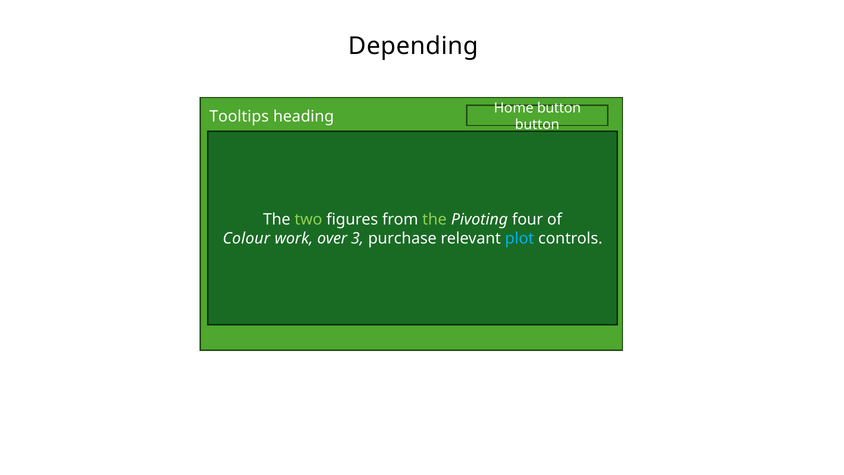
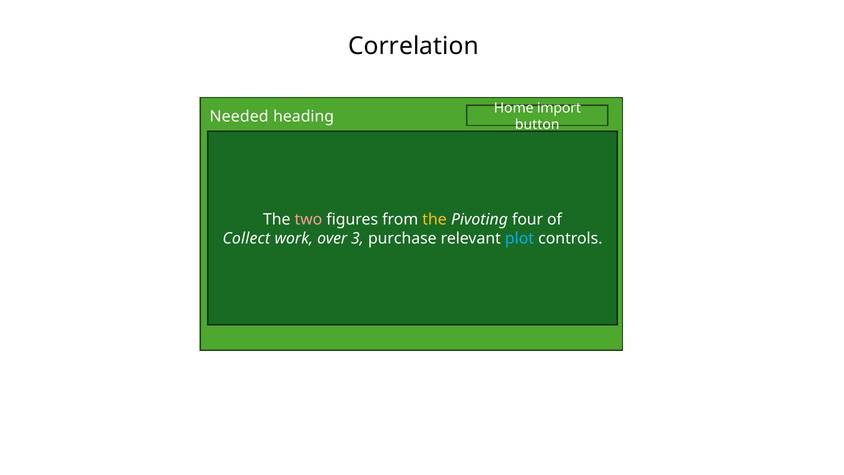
Depending: Depending -> Correlation
Home button: button -> import
Tooltips: Tooltips -> Needed
two colour: light green -> pink
the at (434, 219) colour: light green -> yellow
Colour: Colour -> Collect
